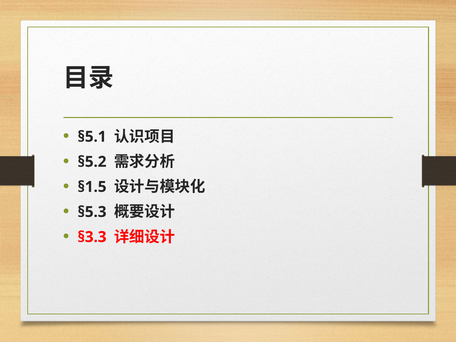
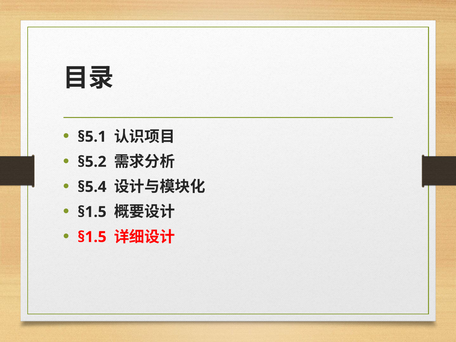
§1.5: §1.5 -> §5.4
§5.3 at (92, 212): §5.3 -> §1.5
§3.3 at (92, 237): §3.3 -> §1.5
